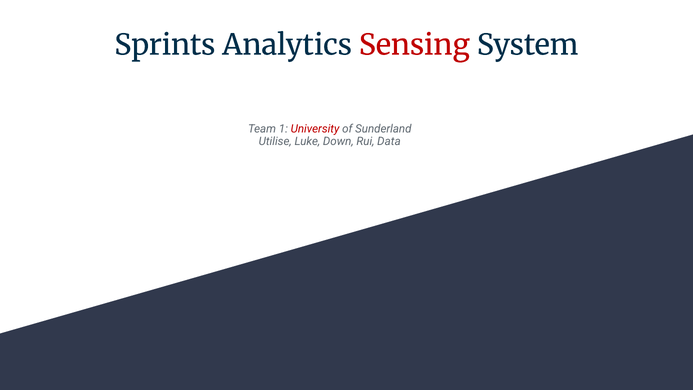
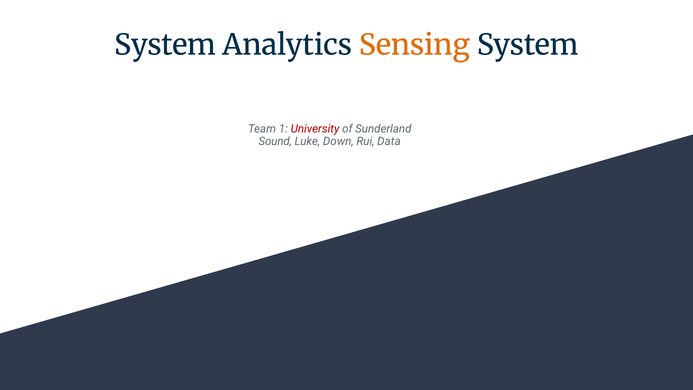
Sprints at (165, 45): Sprints -> System
Sensing colour: red -> orange
Utilise: Utilise -> Sound
